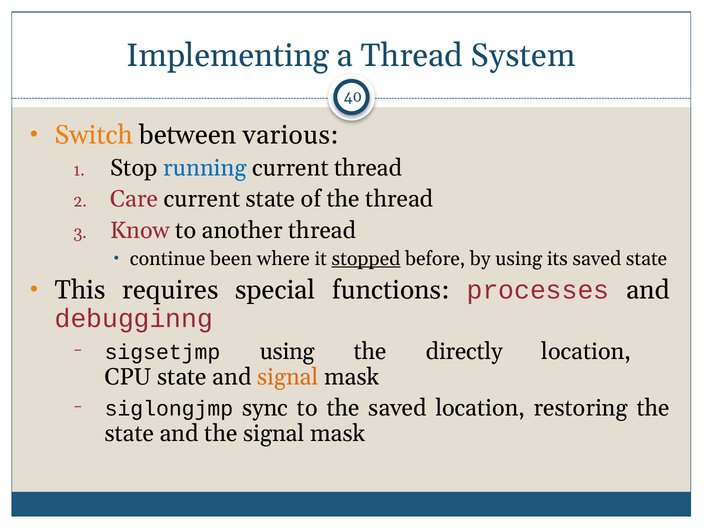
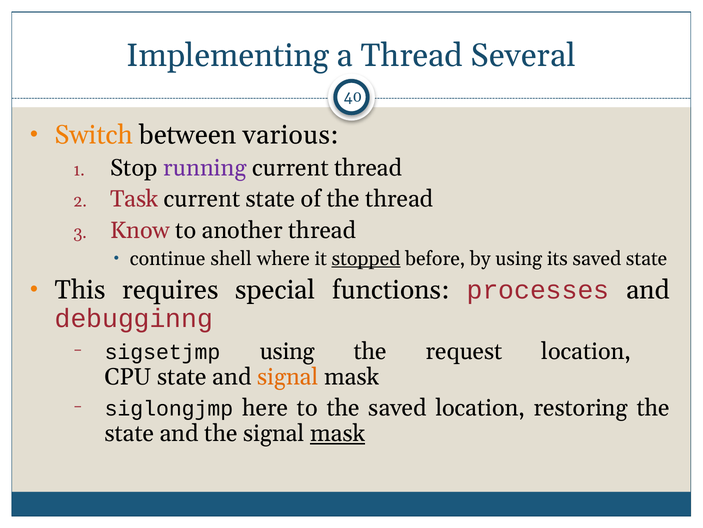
System: System -> Several
running colour: blue -> purple
Care: Care -> Task
been: been -> shell
directly: directly -> request
sync: sync -> here
mask at (338, 433) underline: none -> present
